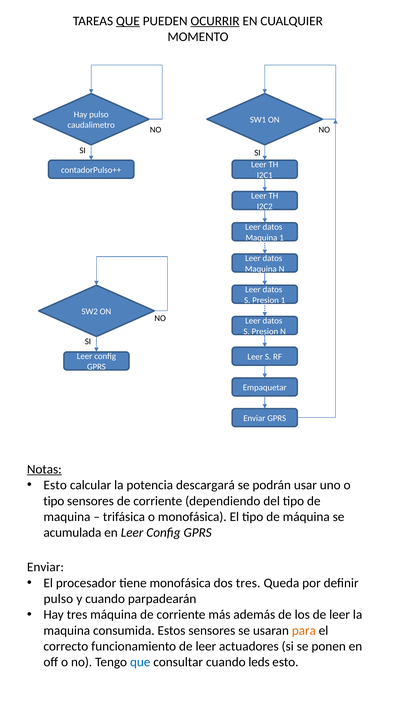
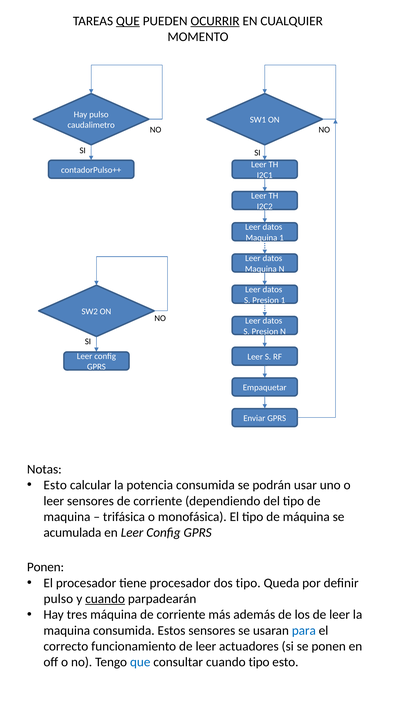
Notas underline: present -> none
potencia descargará: descargará -> consumida
tipo at (54, 501): tipo -> leer
Enviar at (45, 567): Enviar -> Ponen
tiene monofásica: monofásica -> procesador
dos tres: tres -> tipo
cuando at (105, 599) underline: none -> present
para colour: orange -> blue
cuando leds: leds -> tipo
